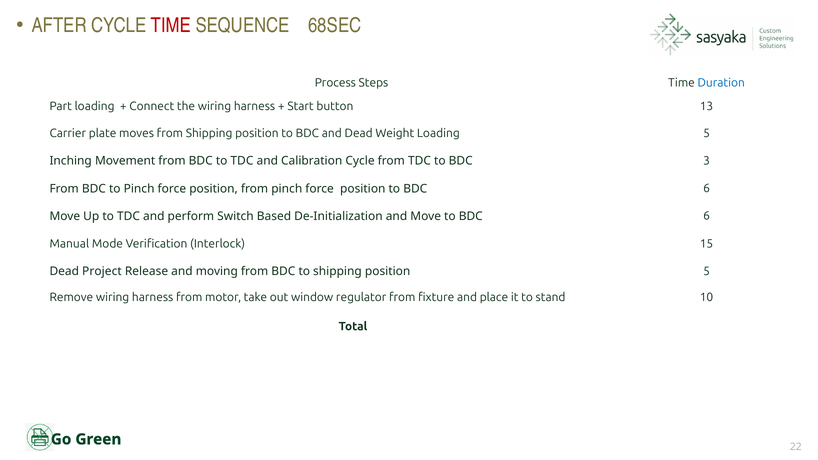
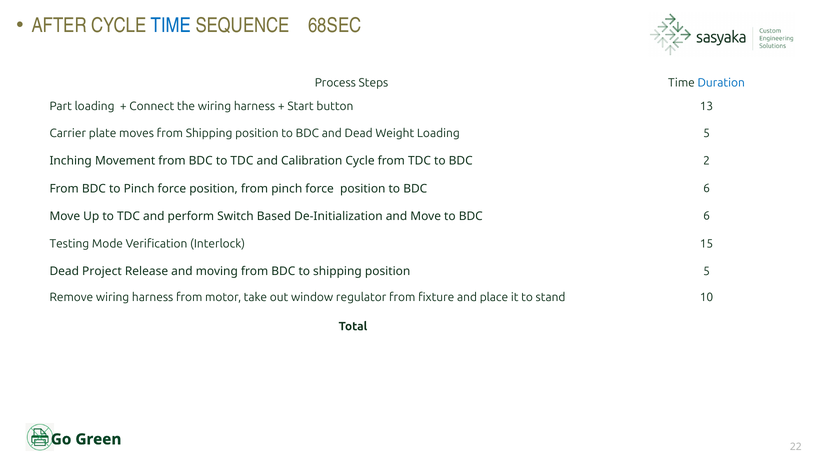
TIME at (171, 25) colour: red -> blue
3: 3 -> 2
Manual: Manual -> Testing
